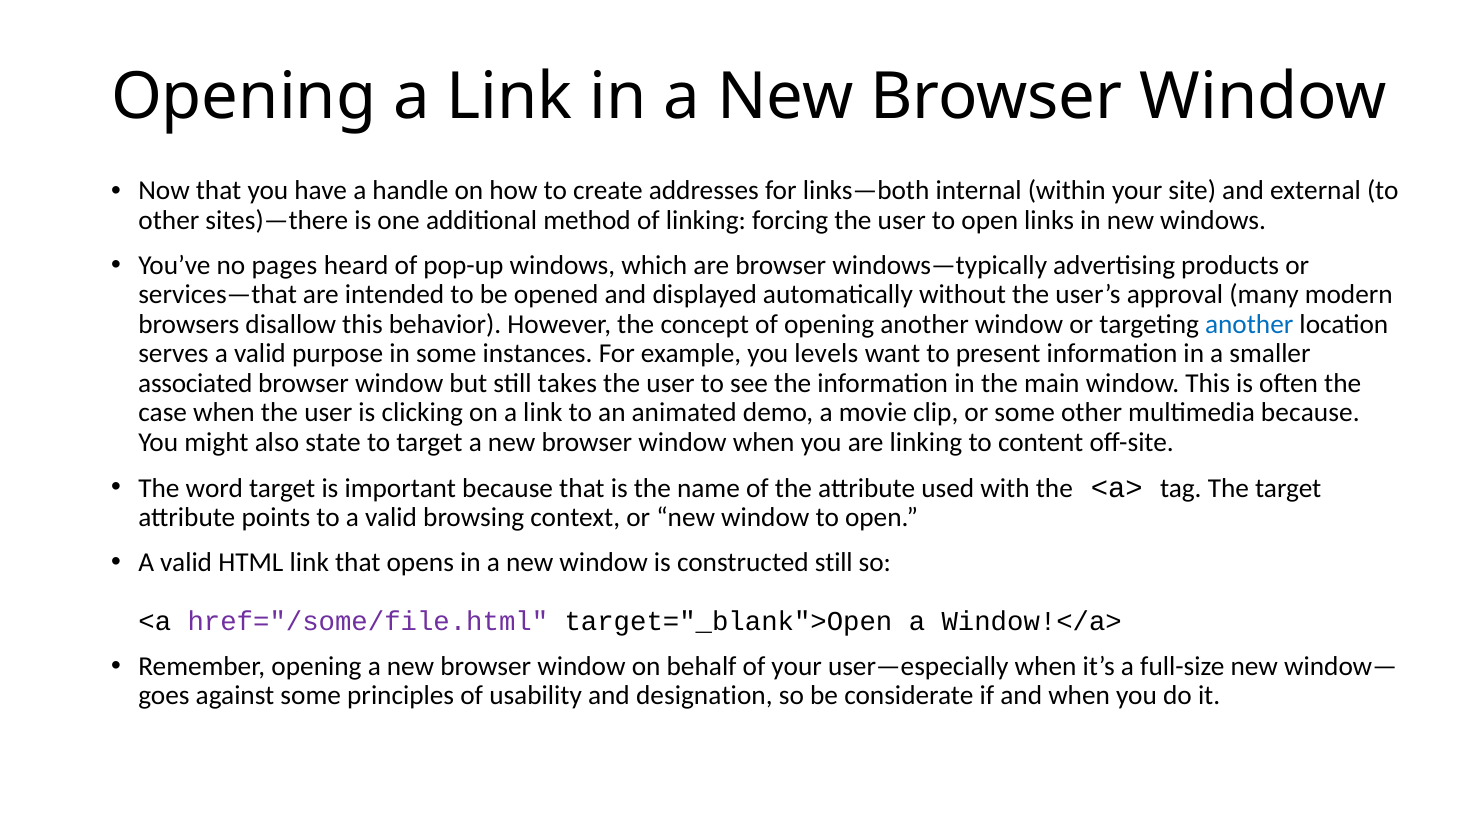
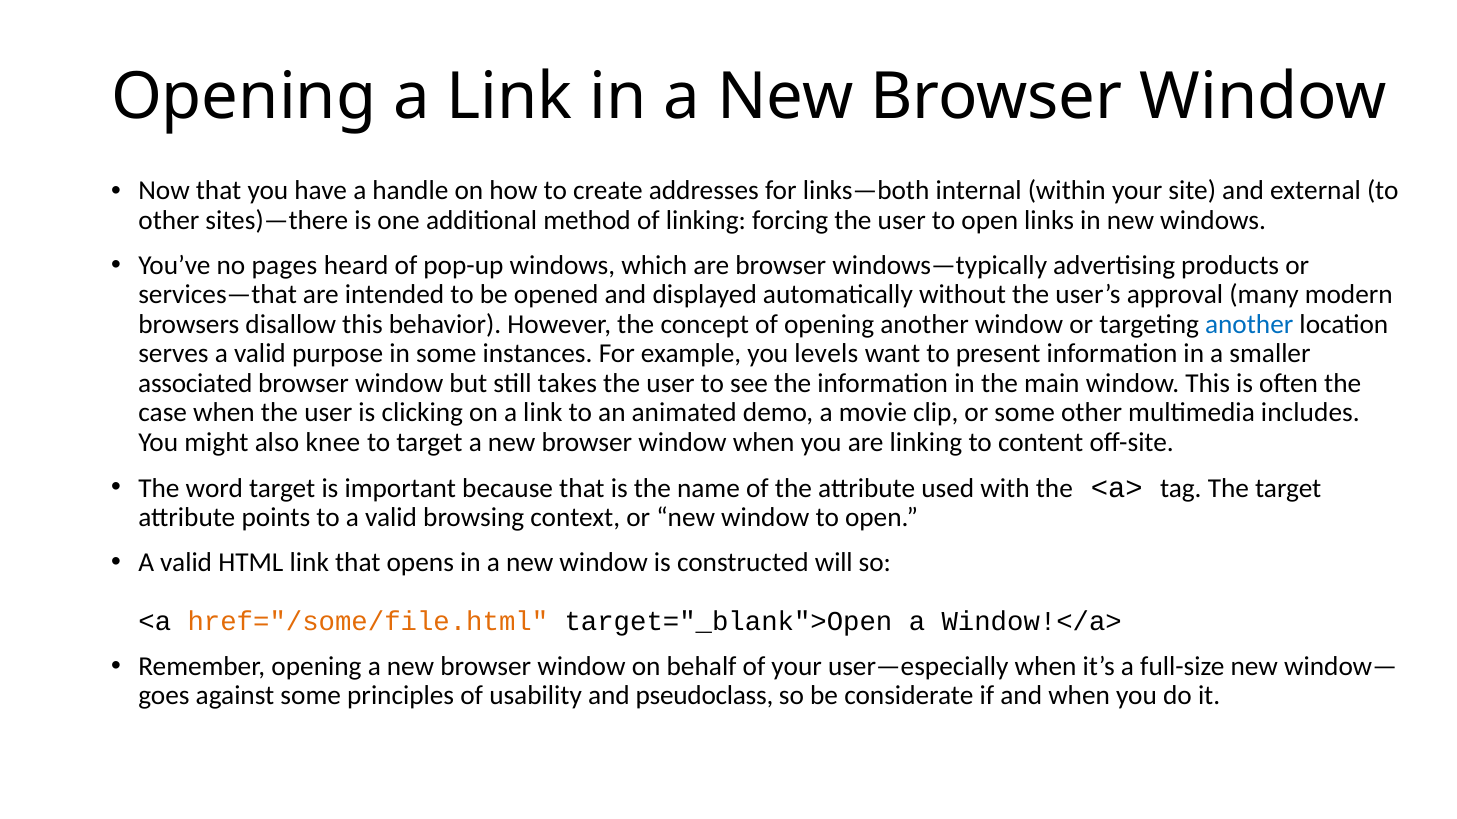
multimedia because: because -> includes
state: state -> knee
constructed still: still -> will
href="/some/file.html colour: purple -> orange
designation: designation -> pseudoclass
